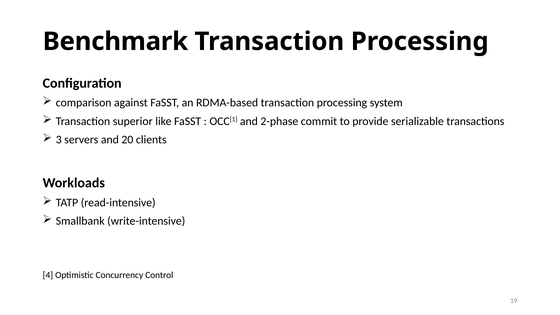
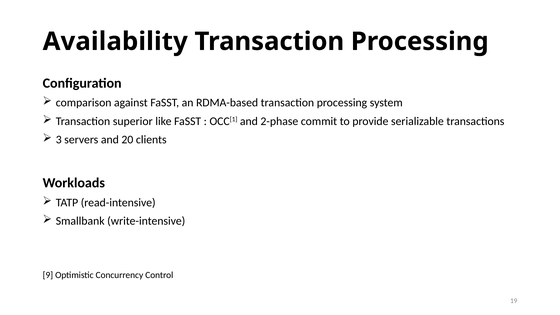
Benchmark: Benchmark -> Availability
4: 4 -> 9
